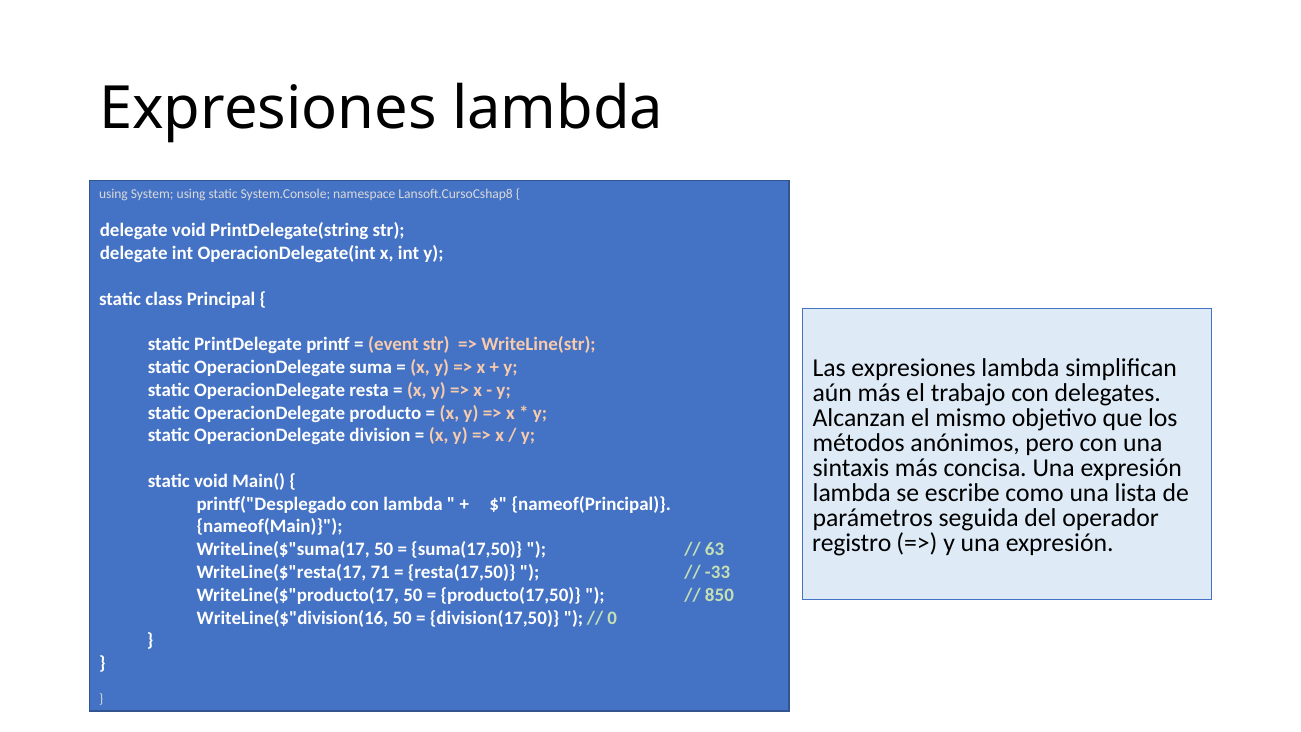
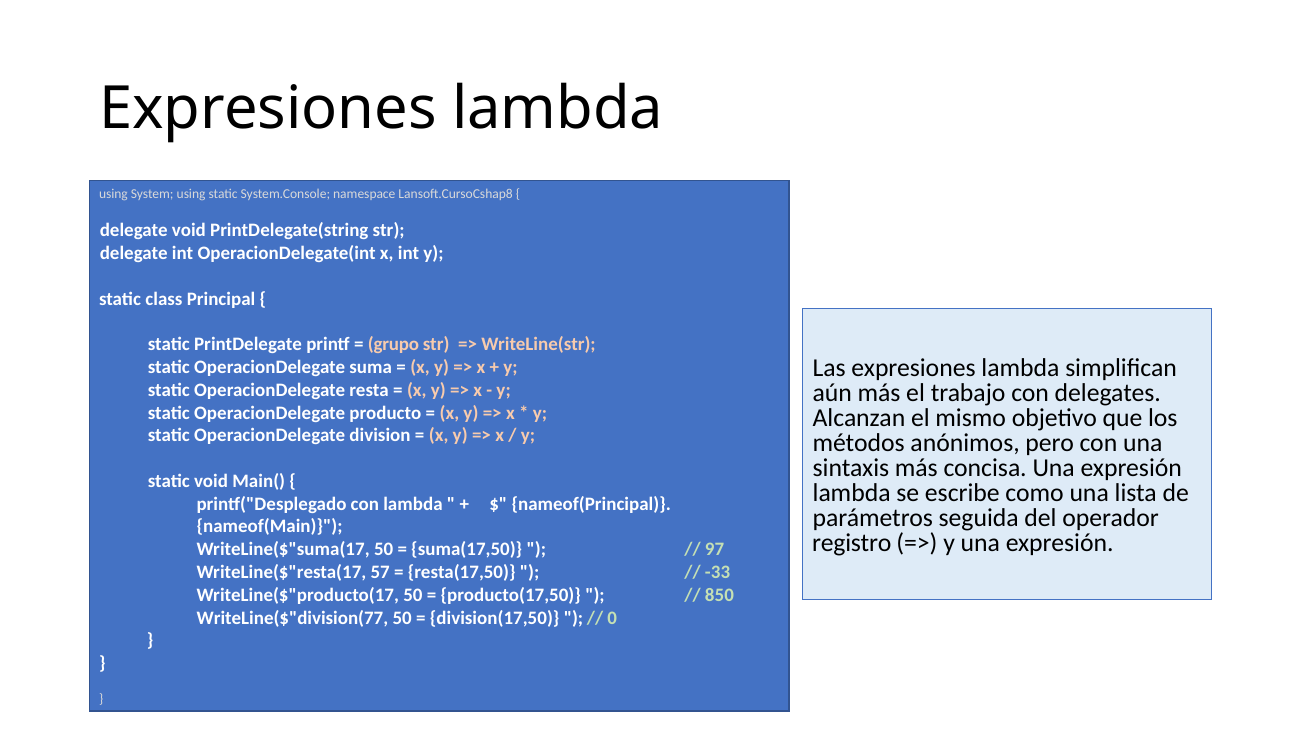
event: event -> grupo
63: 63 -> 97
71: 71 -> 57
WriteLine($"division(16: WriteLine($"division(16 -> WriteLine($"division(77
